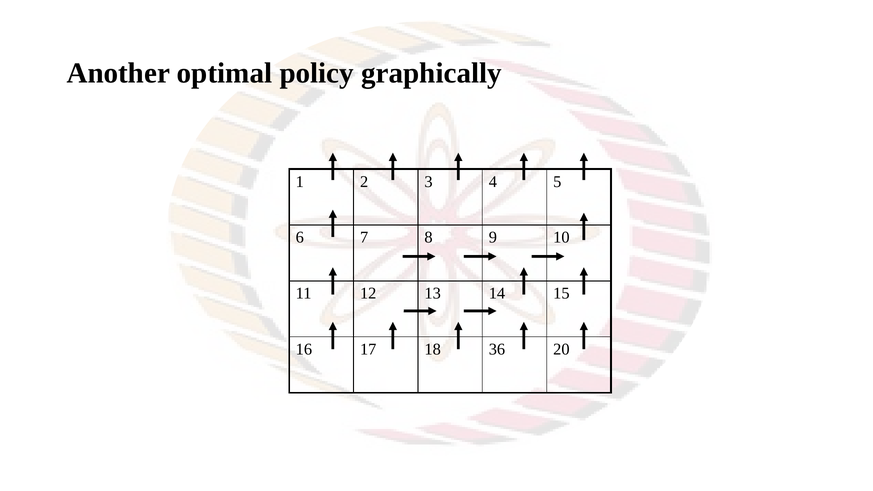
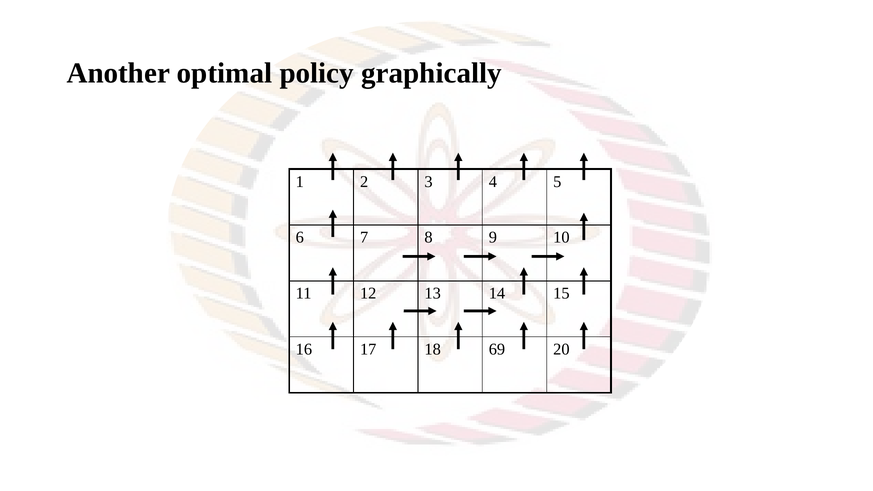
36: 36 -> 69
